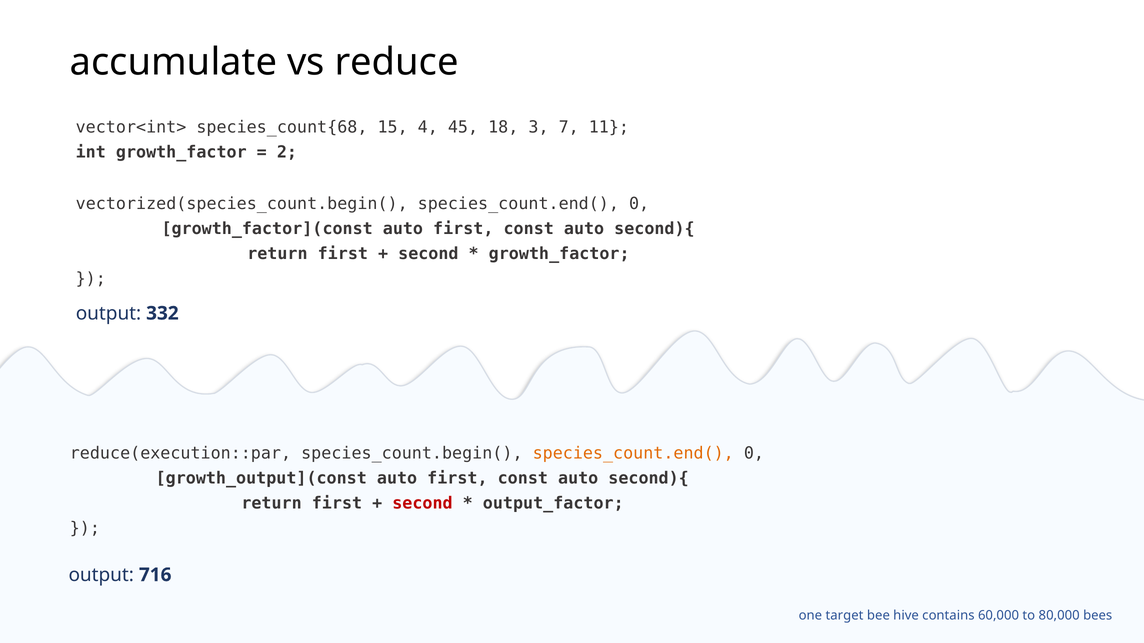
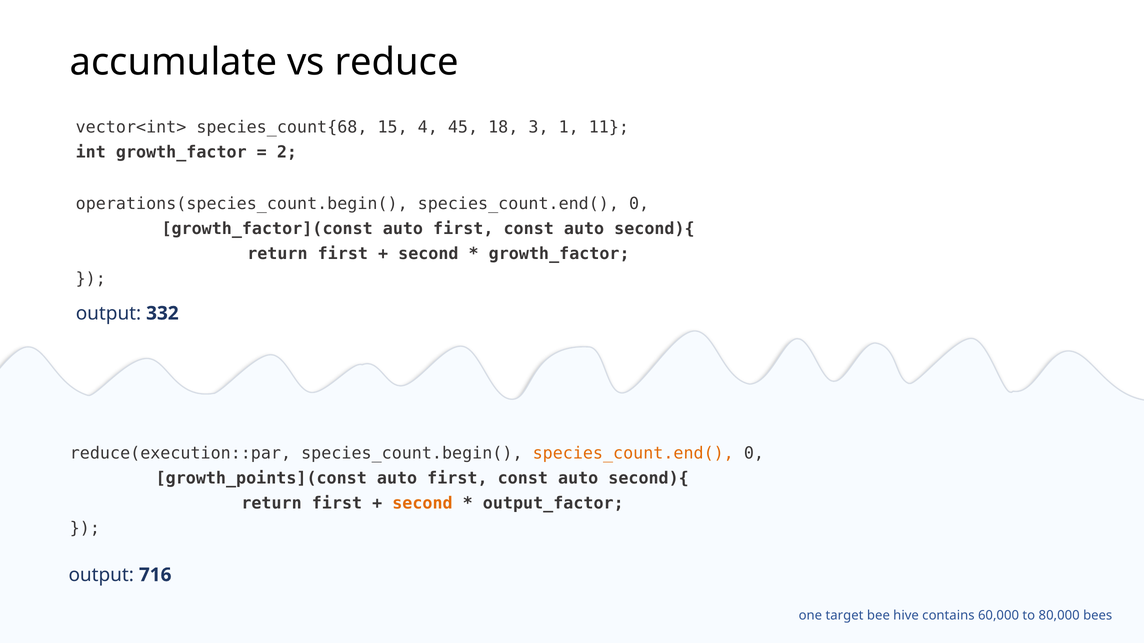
7: 7 -> 1
vectorized(species_count.begin(: vectorized(species_count.begin( -> operations(species_count.begin(
growth_output](const: growth_output](const -> growth_points](const
second at (422, 503) colour: red -> orange
